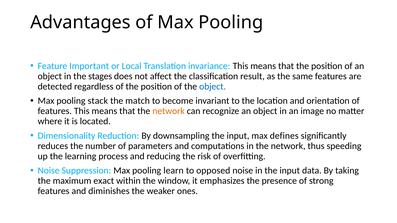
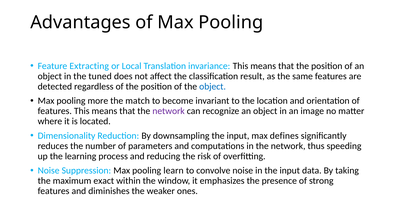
Important: Important -> Extracting
stages: stages -> tuned
stack: stack -> more
network at (169, 111) colour: orange -> purple
opposed: opposed -> convolve
